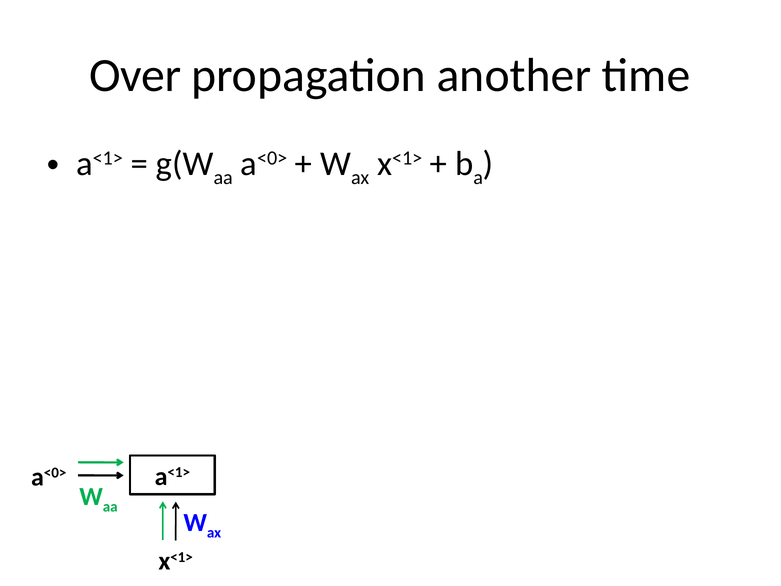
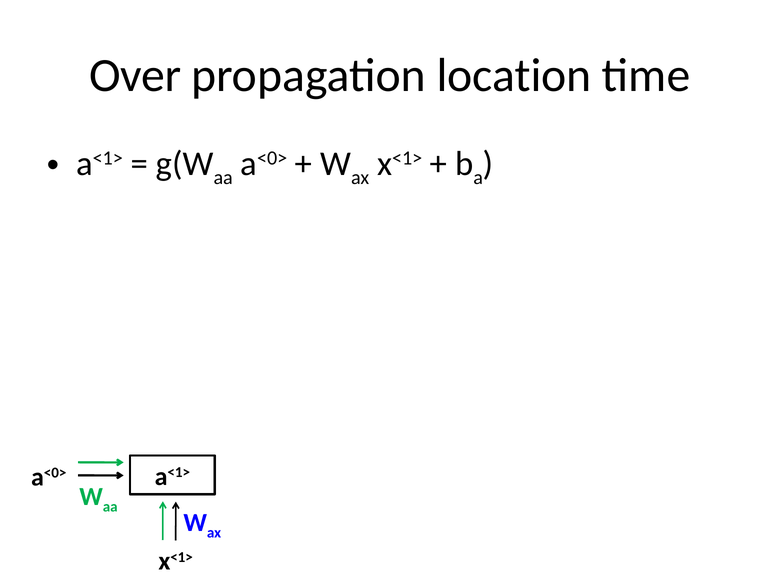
another: another -> location
